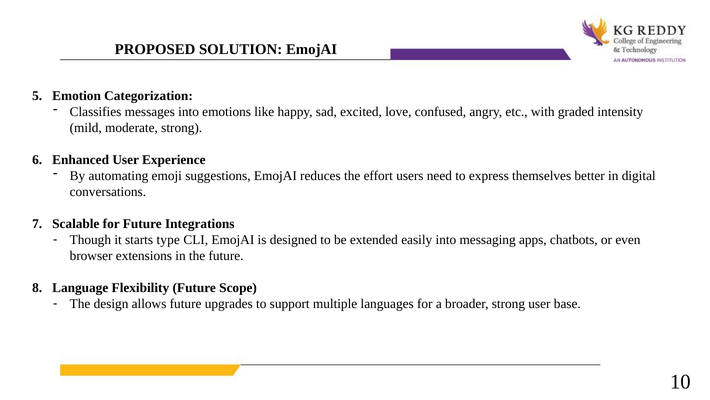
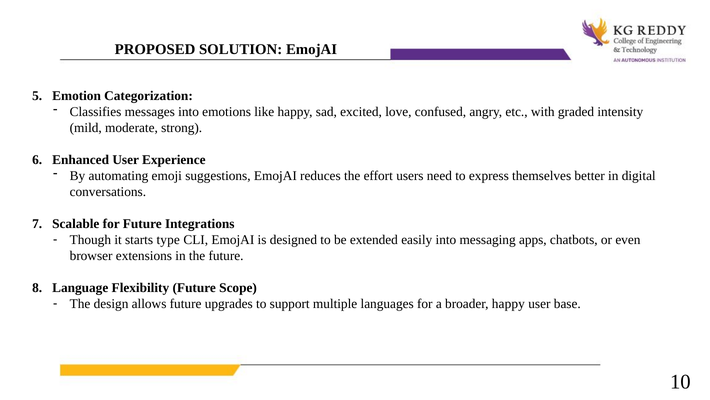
broader strong: strong -> happy
